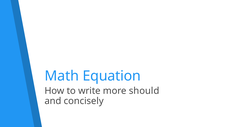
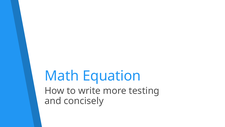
should: should -> testing
